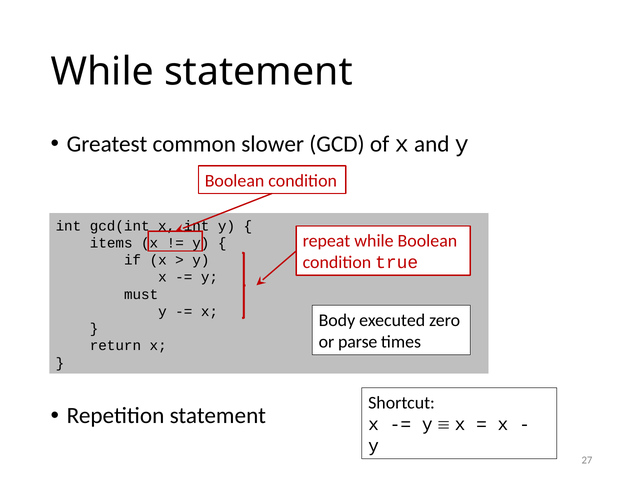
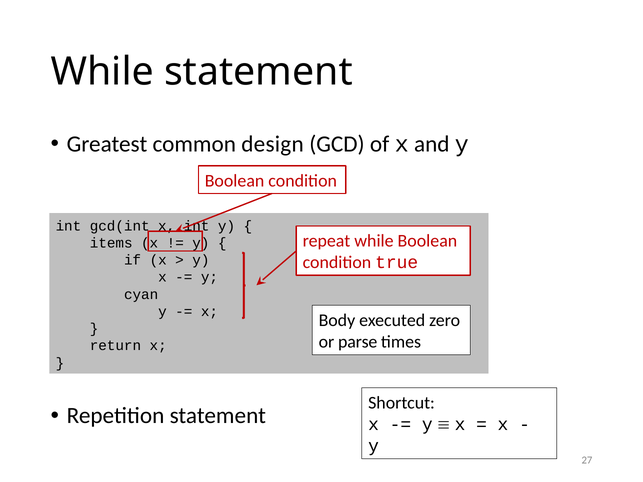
slower: slower -> design
must: must -> cyan
